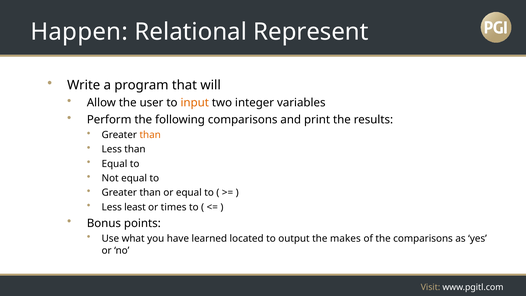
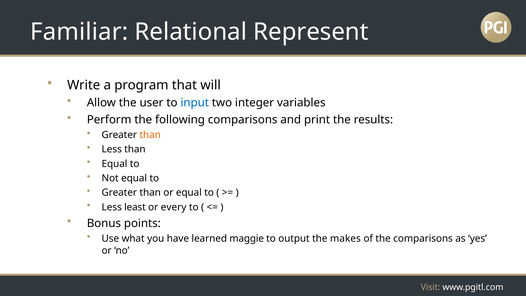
Happen: Happen -> Familiar
input colour: orange -> blue
times: times -> every
located: located -> maggie
